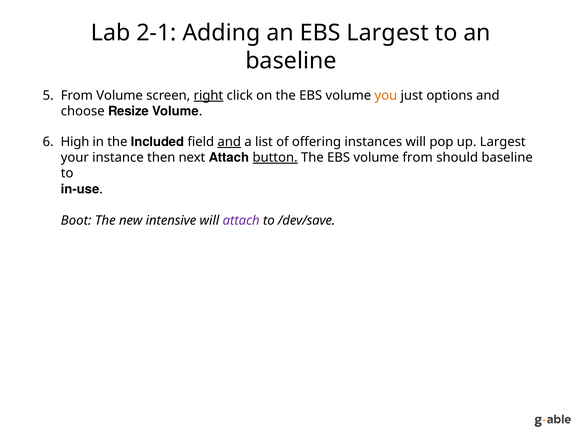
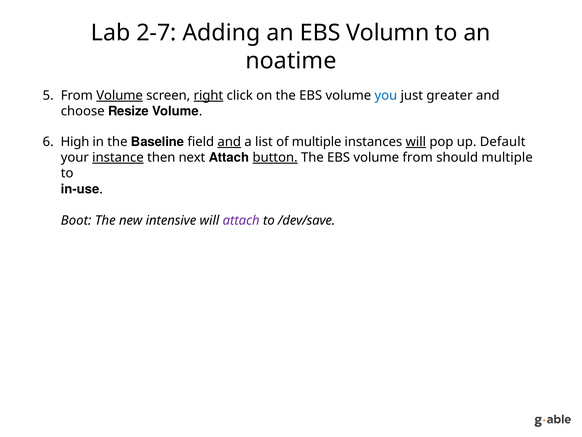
2-1: 2-1 -> 2-7
EBS Largest: Largest -> Volumn
baseline at (291, 61): baseline -> noatime
Volume at (120, 95) underline: none -> present
you colour: orange -> blue
options: options -> greater
Included: Included -> Baseline
of offering: offering -> multiple
will at (416, 142) underline: none -> present
up Largest: Largest -> Default
instance underline: none -> present
should baseline: baseline -> multiple
